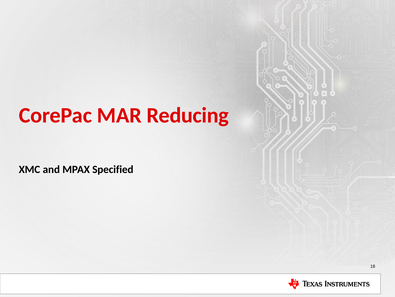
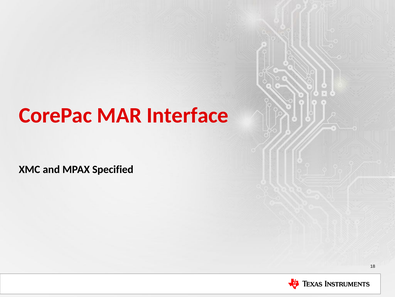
Reducing: Reducing -> Interface
